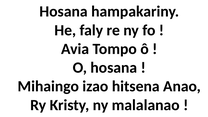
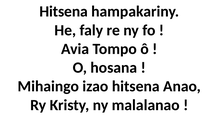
Hosana at (64, 11): Hosana -> Hitsena
